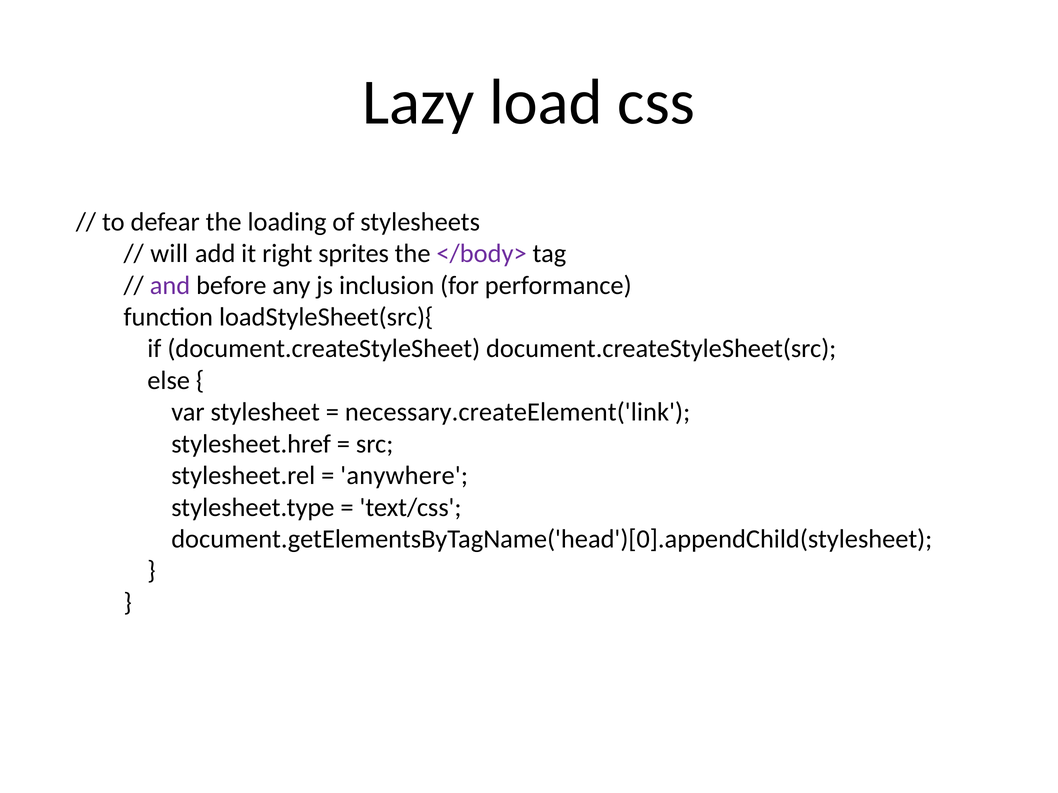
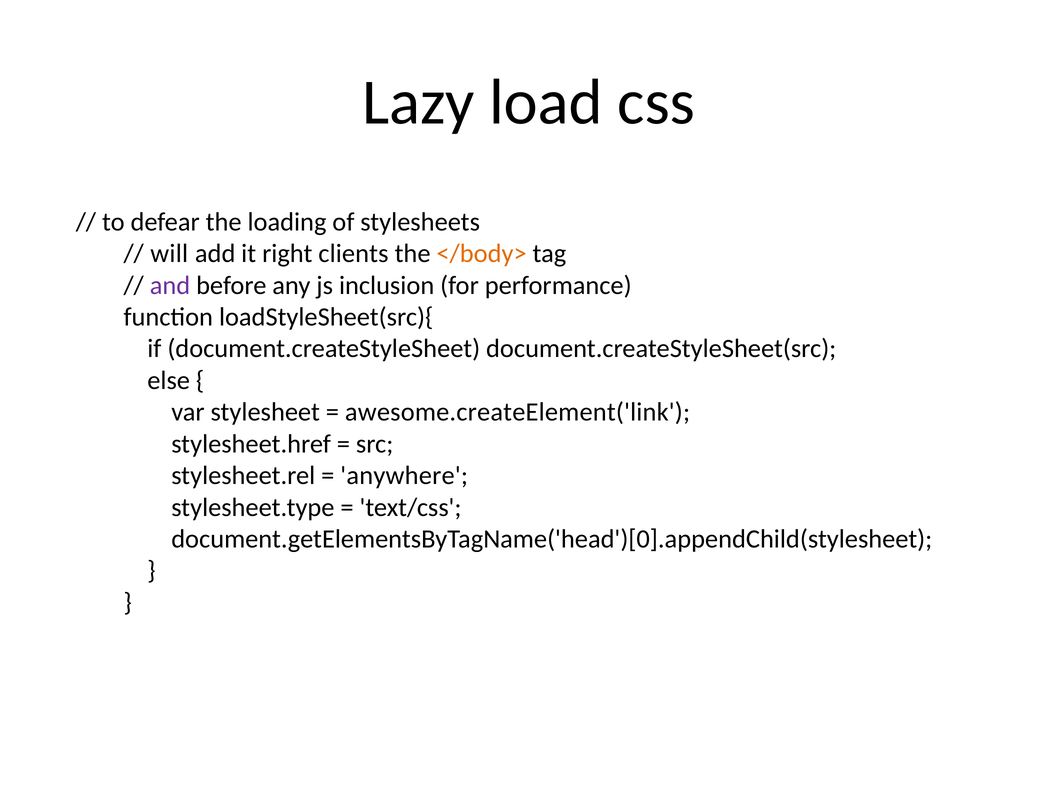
sprites: sprites -> clients
</body> colour: purple -> orange
necessary.createElement('link: necessary.createElement('link -> awesome.createElement('link
